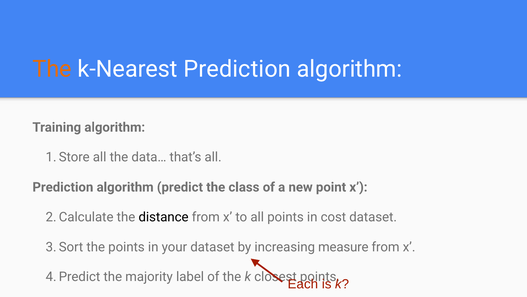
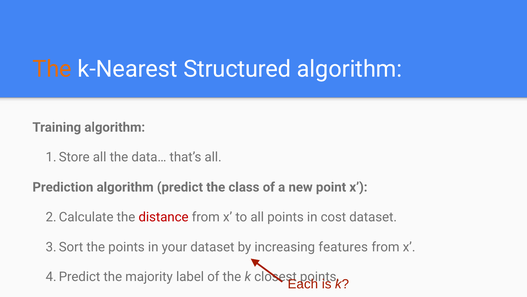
k-Nearest Prediction: Prediction -> Structured
distance colour: black -> red
measure: measure -> features
